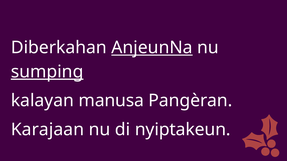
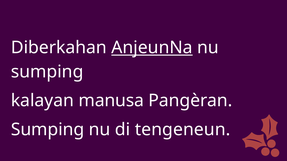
sumping at (47, 72) underline: present -> none
Karajaan at (47, 130): Karajaan -> Sumping
nyiptakeun: nyiptakeun -> tengeneun
